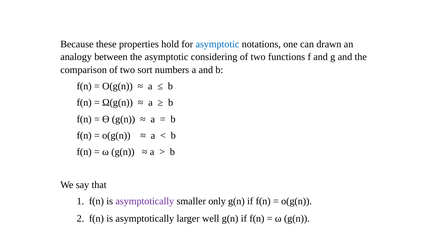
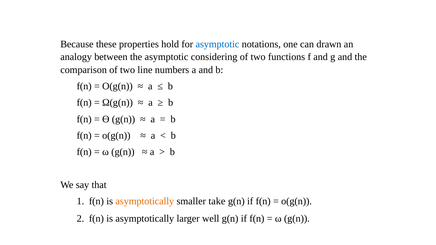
sort: sort -> line
asymptotically at (145, 202) colour: purple -> orange
only: only -> take
